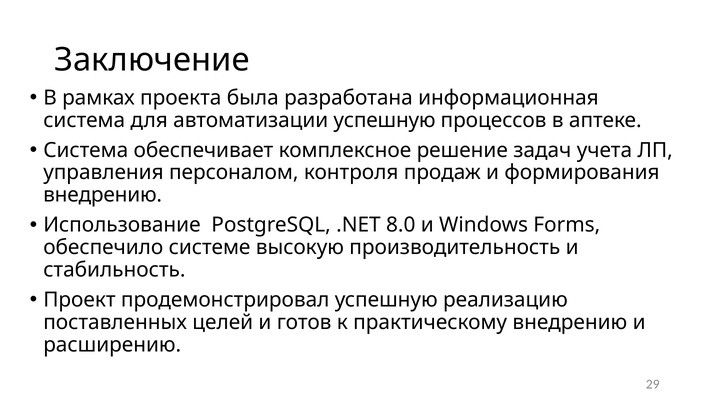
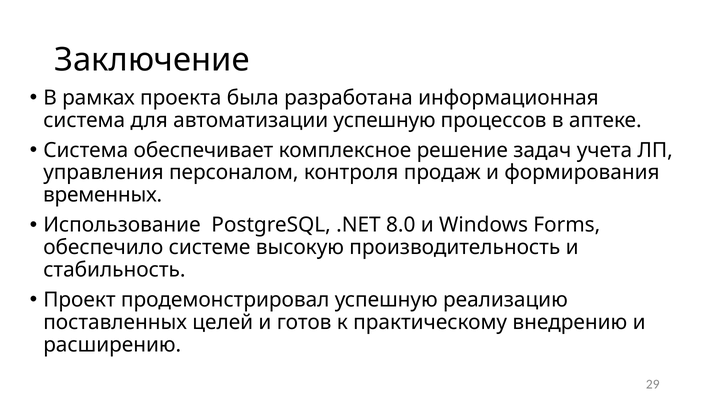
внедрению at (103, 195): внедрению -> временных
